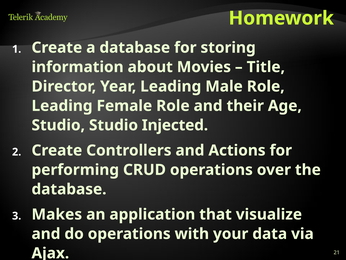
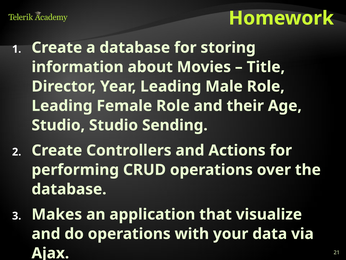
Injected: Injected -> Sending
